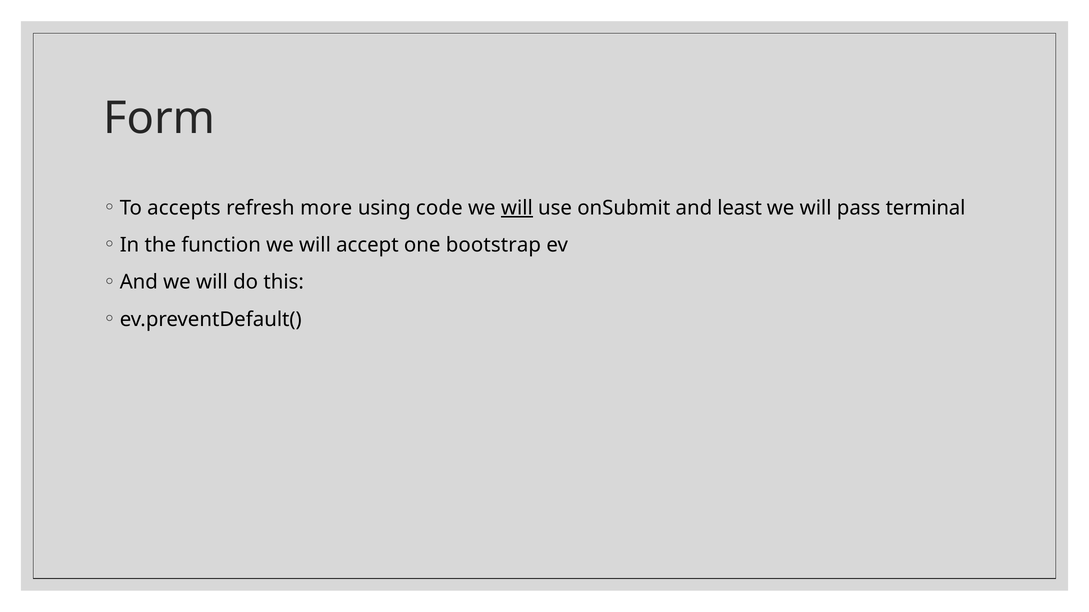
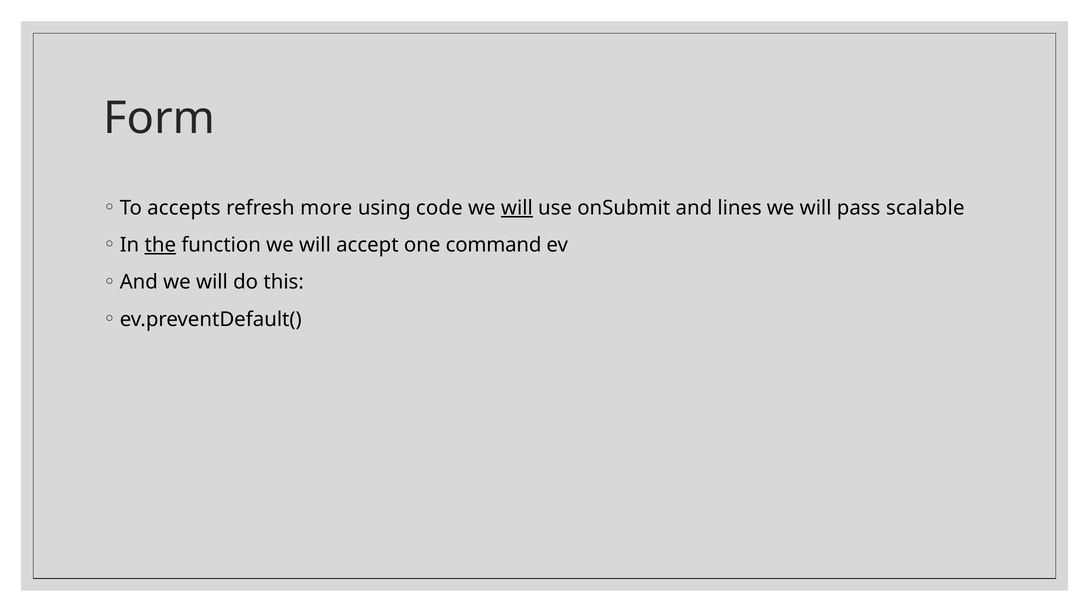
least: least -> lines
terminal: terminal -> scalable
the underline: none -> present
bootstrap: bootstrap -> command
